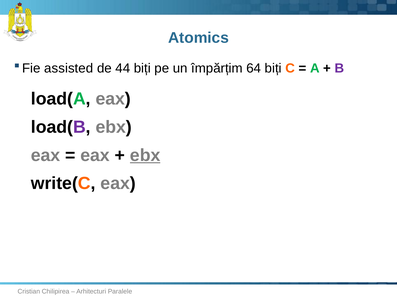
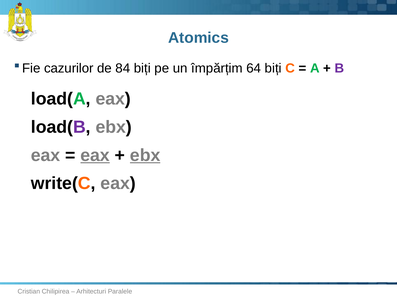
assisted: assisted -> cazurilor
44: 44 -> 84
eax at (95, 156) underline: none -> present
